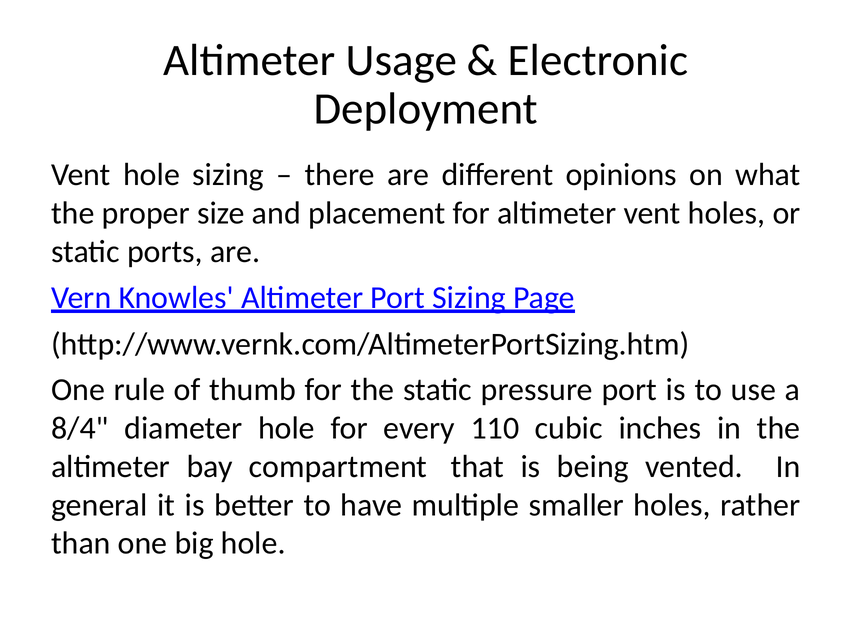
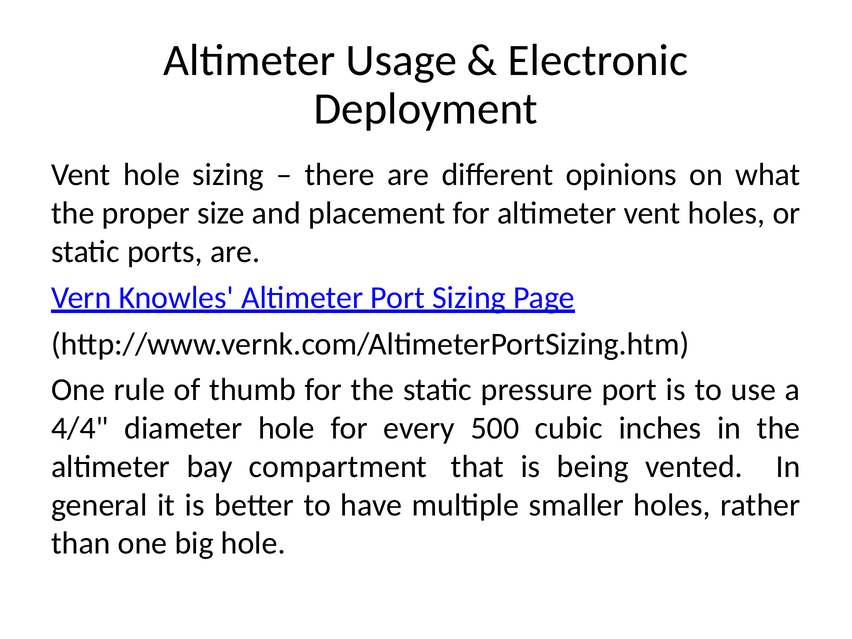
8/4: 8/4 -> 4/4
110: 110 -> 500
